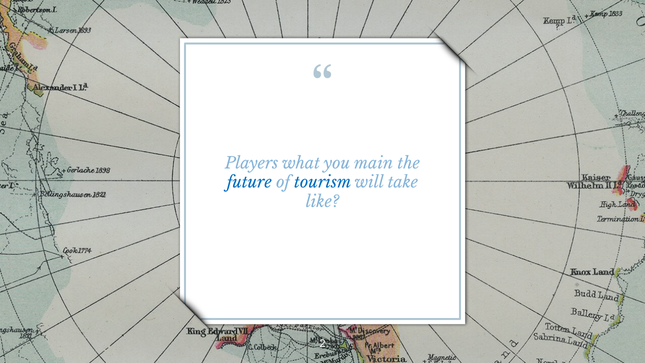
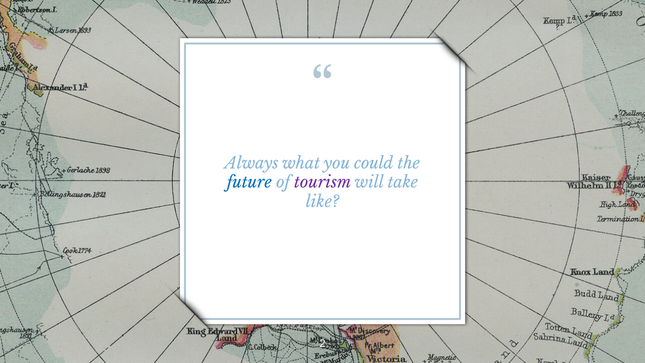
Players: Players -> Always
main: main -> could
tourism colour: blue -> purple
